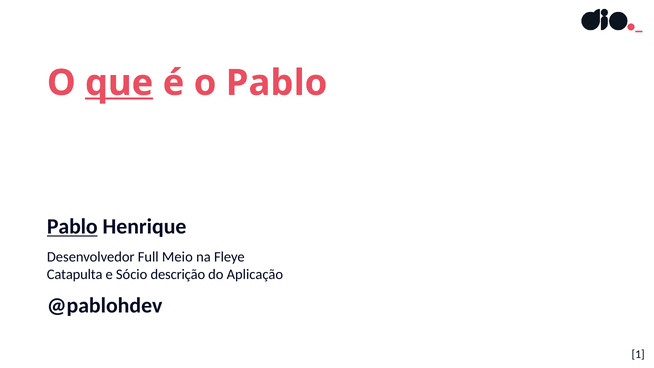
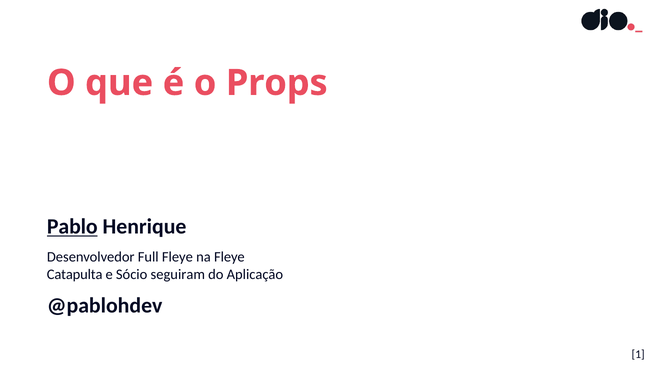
que underline: present -> none
o Pablo: Pablo -> Props
Full Meio: Meio -> Fleye
descrição: descrição -> seguiram
